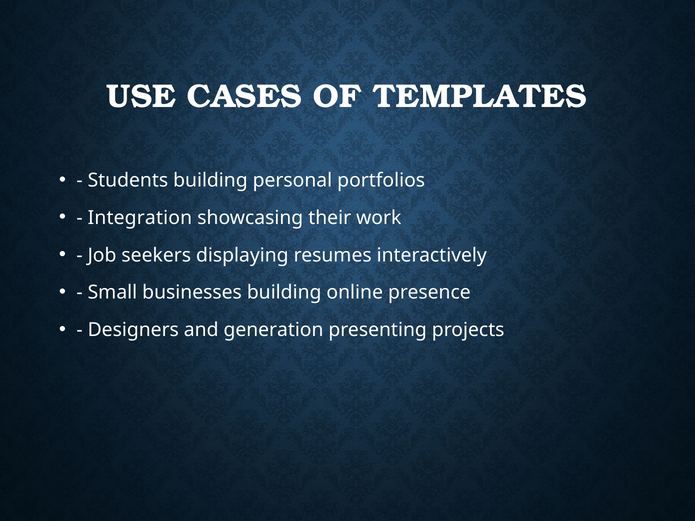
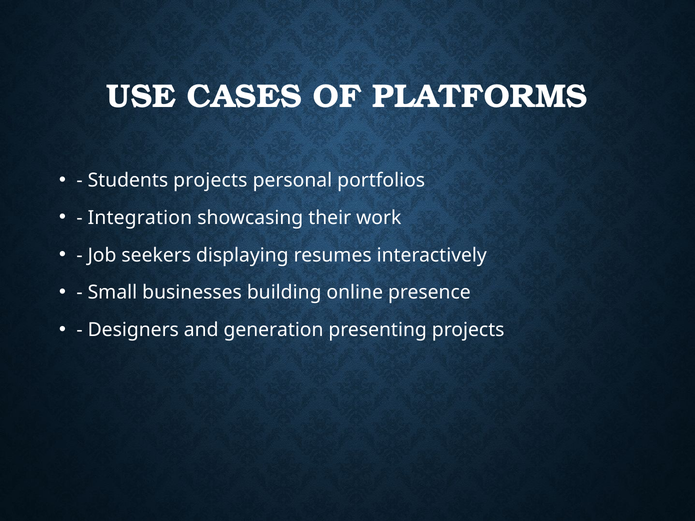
TEMPLATES: TEMPLATES -> PLATFORMS
Students building: building -> projects
